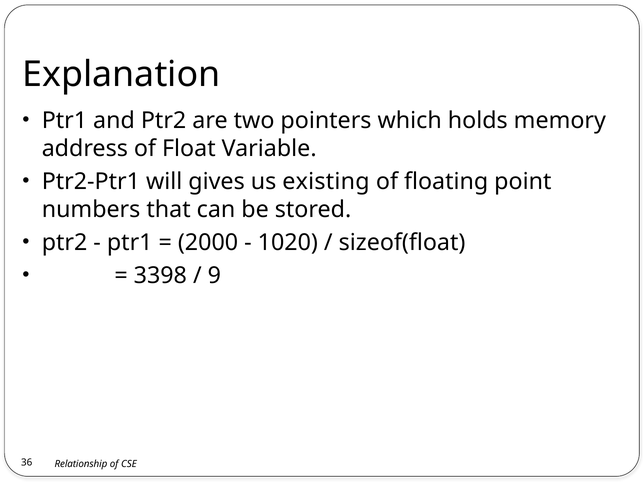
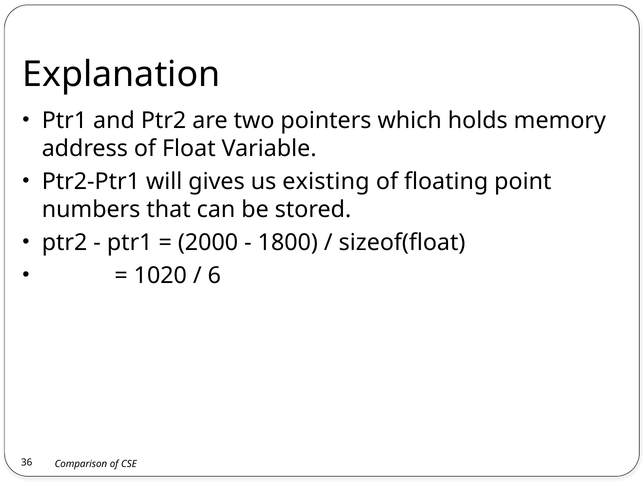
1020: 1020 -> 1800
3398: 3398 -> 1020
9: 9 -> 6
Relationship: Relationship -> Comparison
